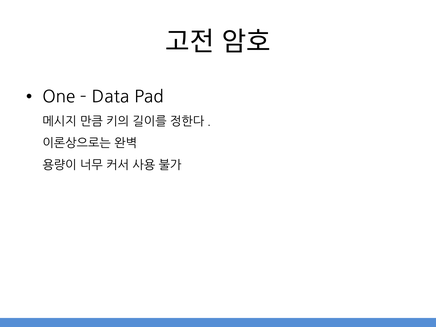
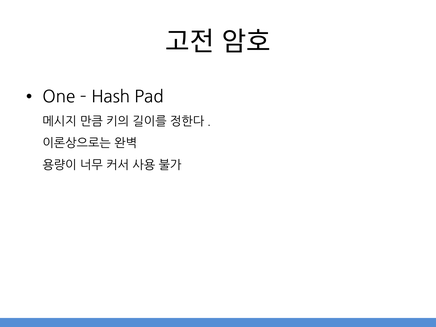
Data: Data -> Hash
